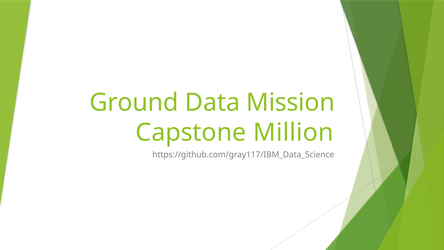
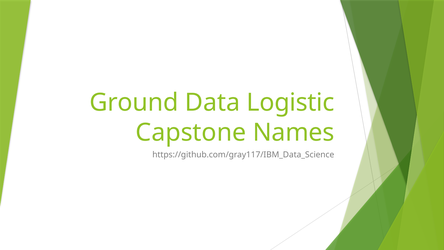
Mission: Mission -> Logistic
Million: Million -> Names
